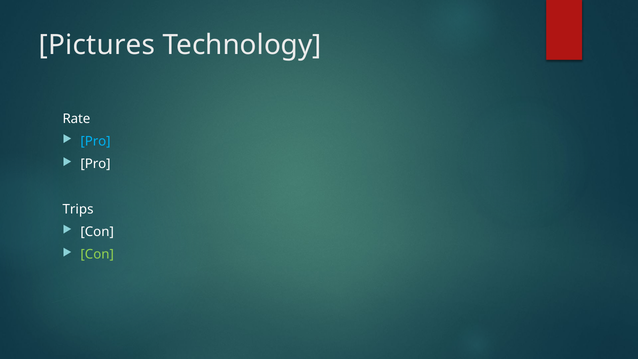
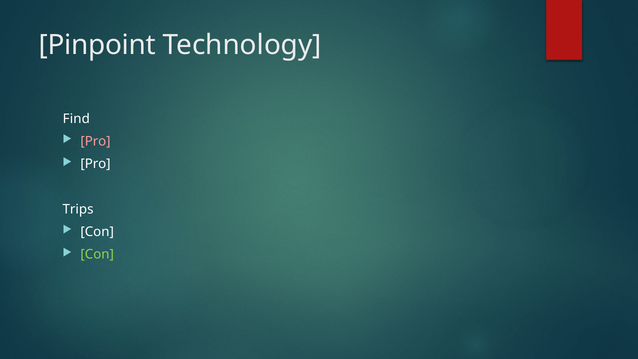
Pictures: Pictures -> Pinpoint
Rate: Rate -> Find
Pro at (96, 141) colour: light blue -> pink
